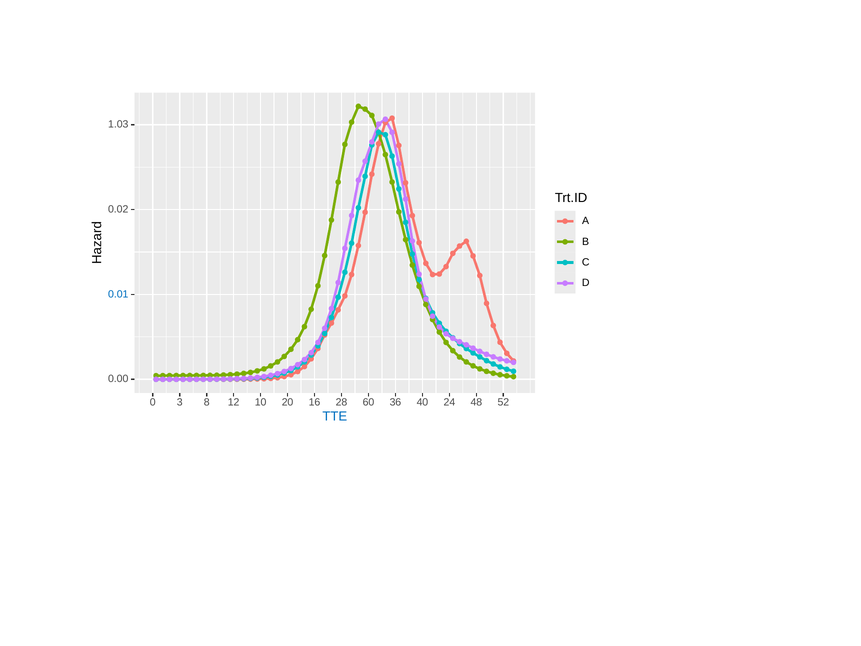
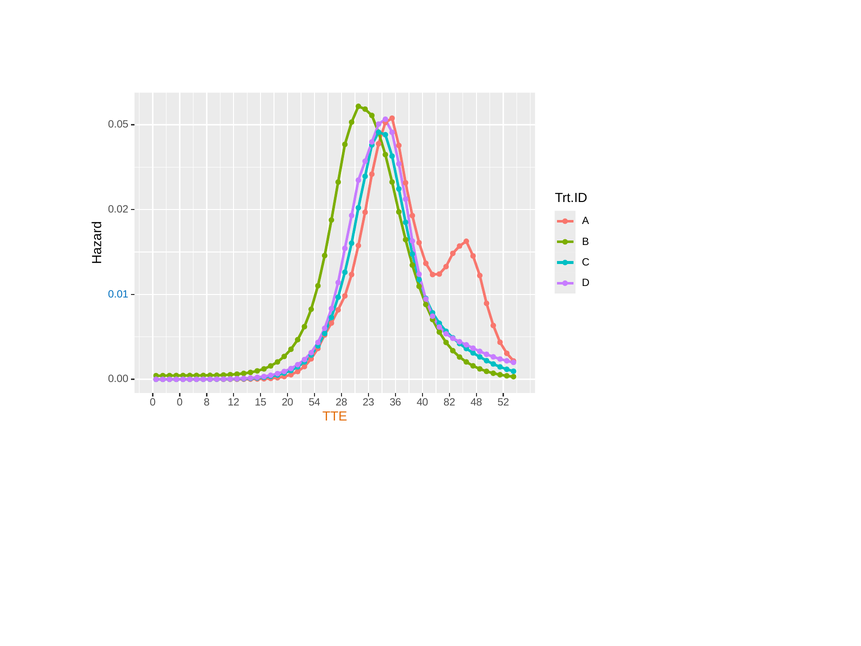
1.03: 1.03 -> 0.05
0 3: 3 -> 0
10: 10 -> 15
16: 16 -> 54
60: 60 -> 23
24: 24 -> 82
TTE colour: blue -> orange
